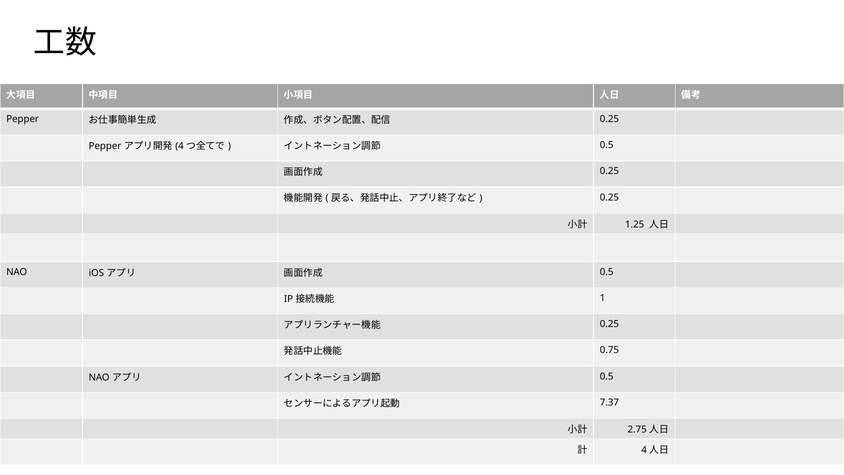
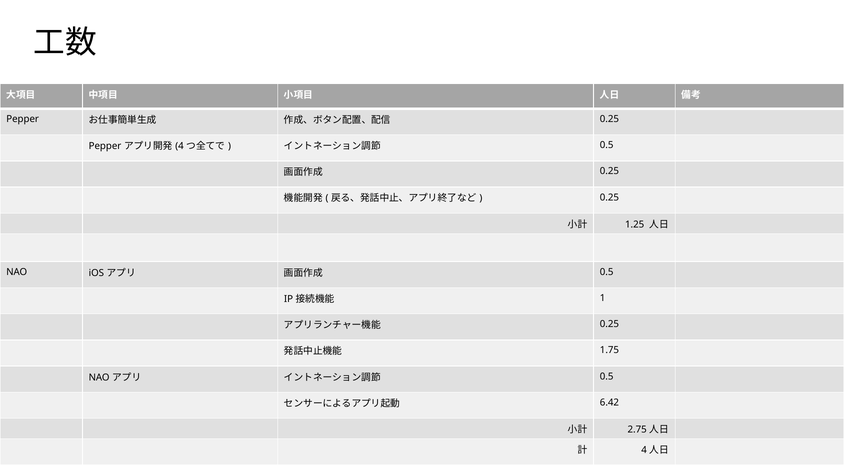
0.75: 0.75 -> 1.75
7.37: 7.37 -> 6.42
